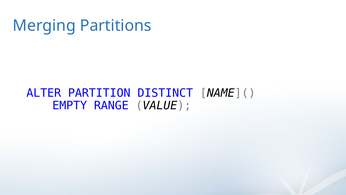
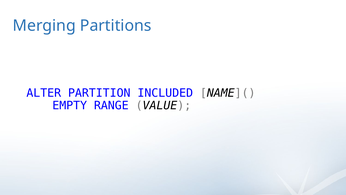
DISTINCT: DISTINCT -> INCLUDED
